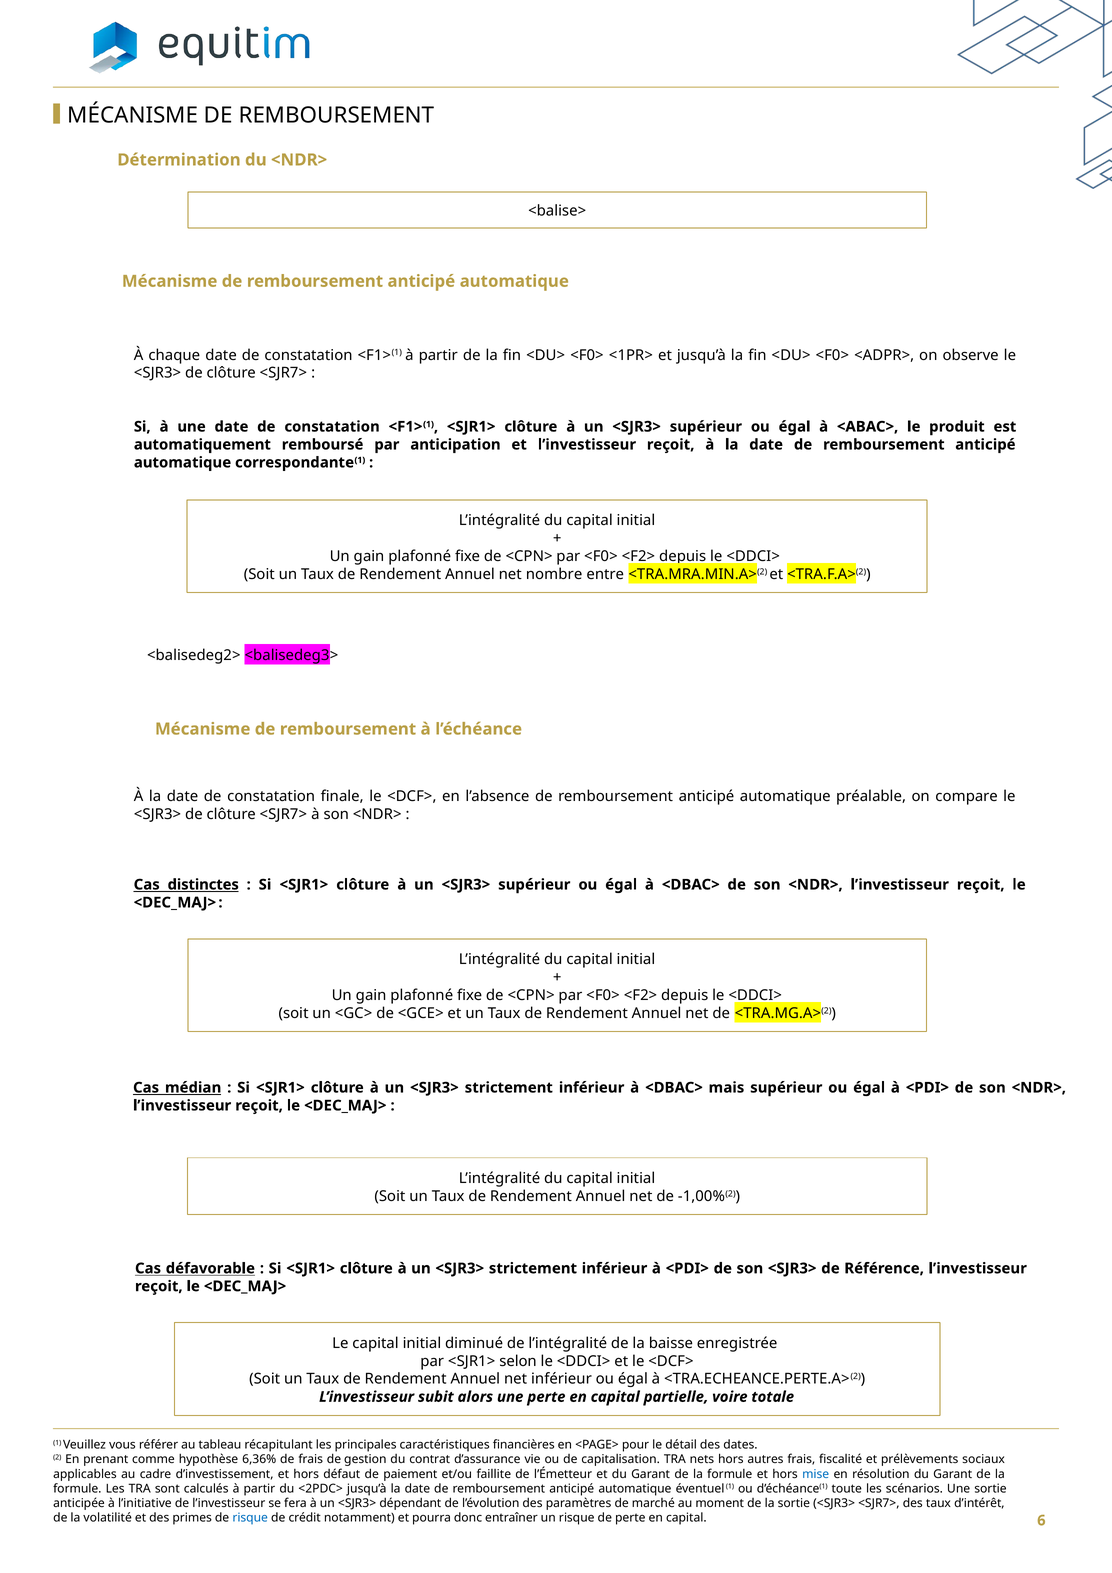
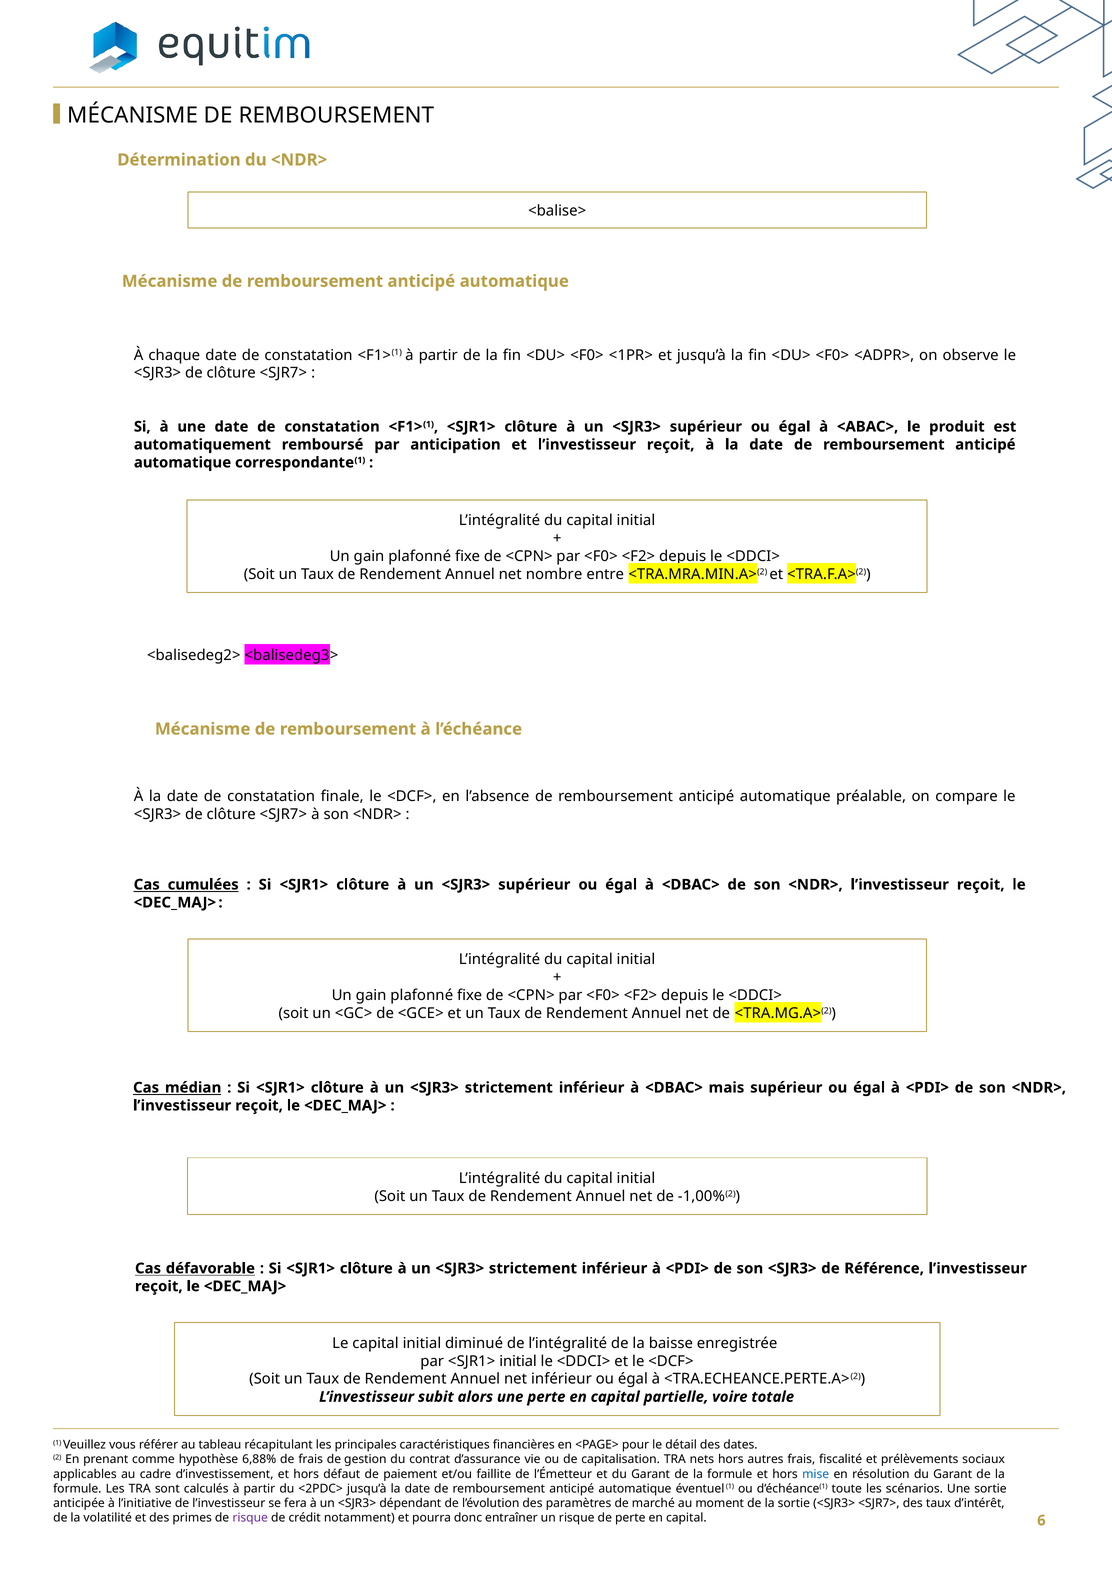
distinctes: distinctes -> cumulées
<SJR1> selon: selon -> initial
6,36%: 6,36% -> 6,88%
risque at (250, 1517) colour: blue -> purple
